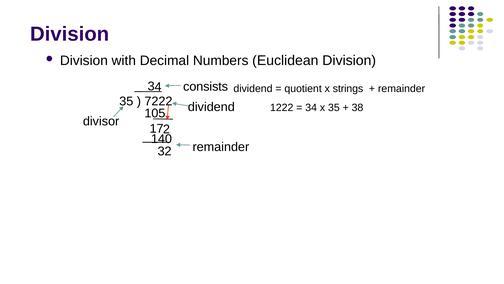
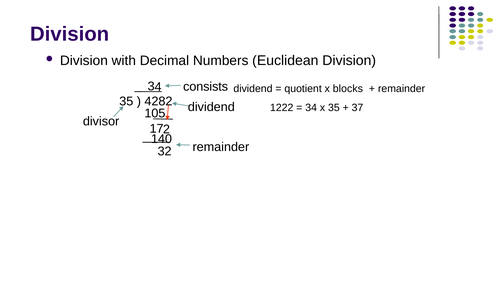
strings: strings -> blocks
7222: 7222 -> 4282
38: 38 -> 37
